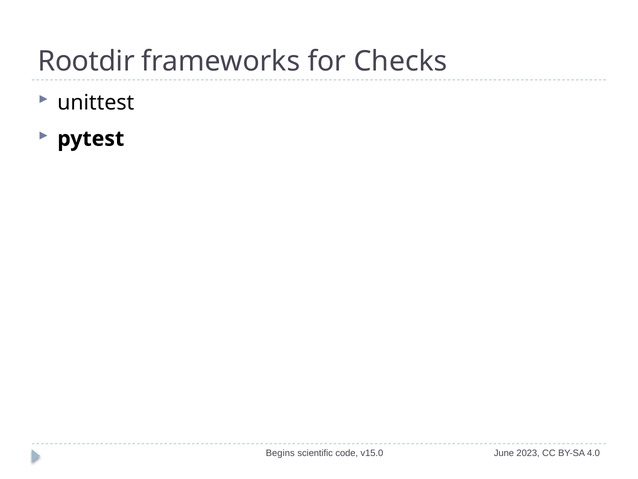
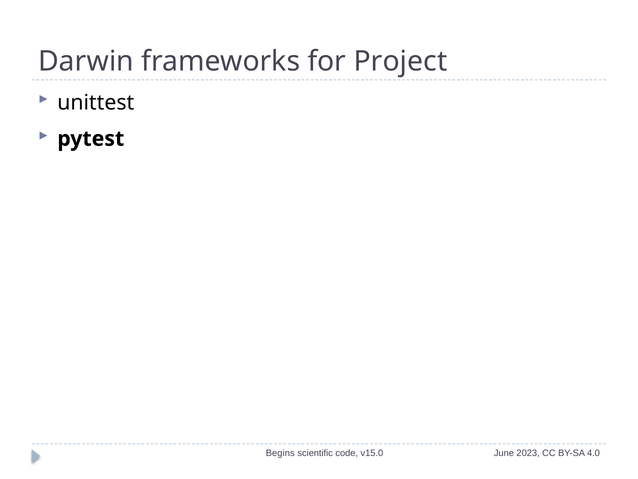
Rootdir: Rootdir -> Darwin
Checks: Checks -> Project
